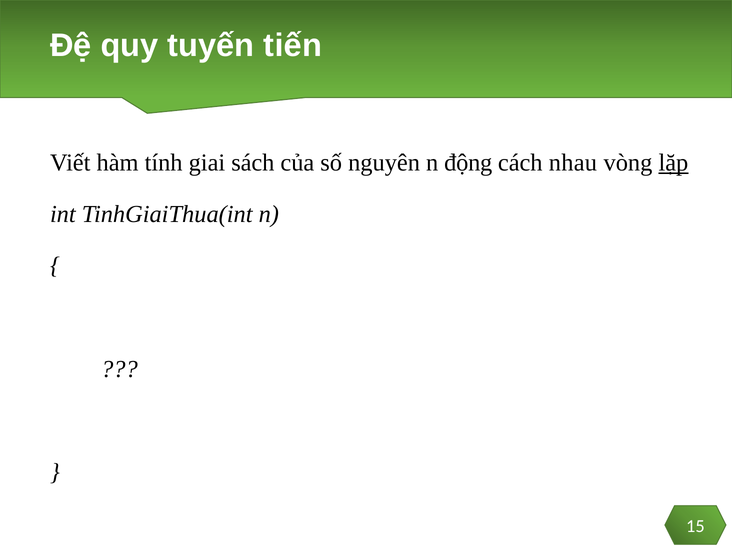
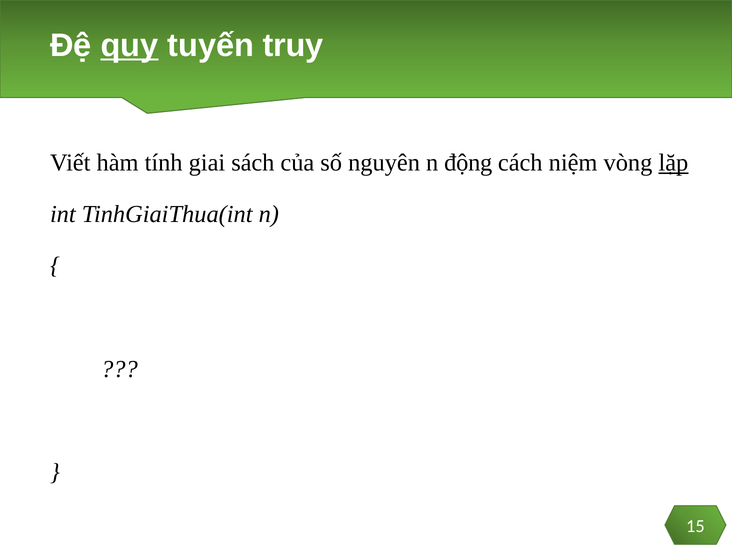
quy underline: none -> present
tiến: tiến -> truy
nhau: nhau -> niệm
